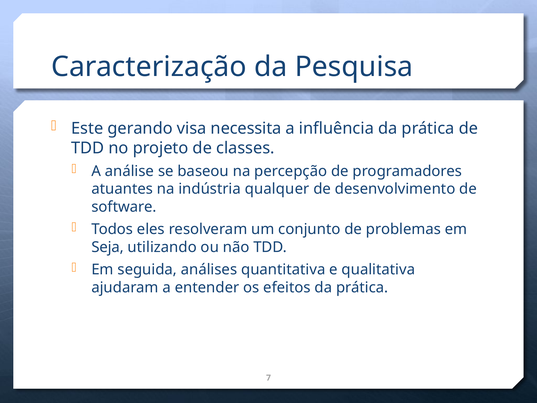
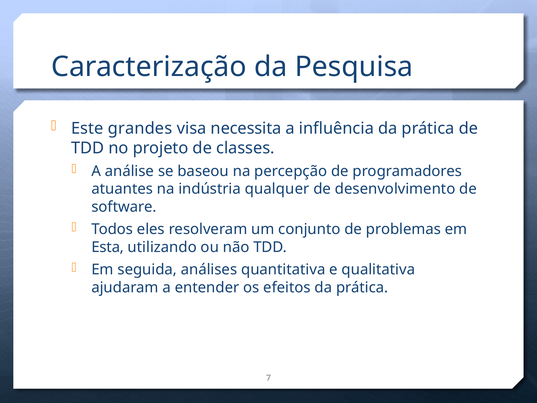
gerando: gerando -> grandes
Seja: Seja -> Esta
